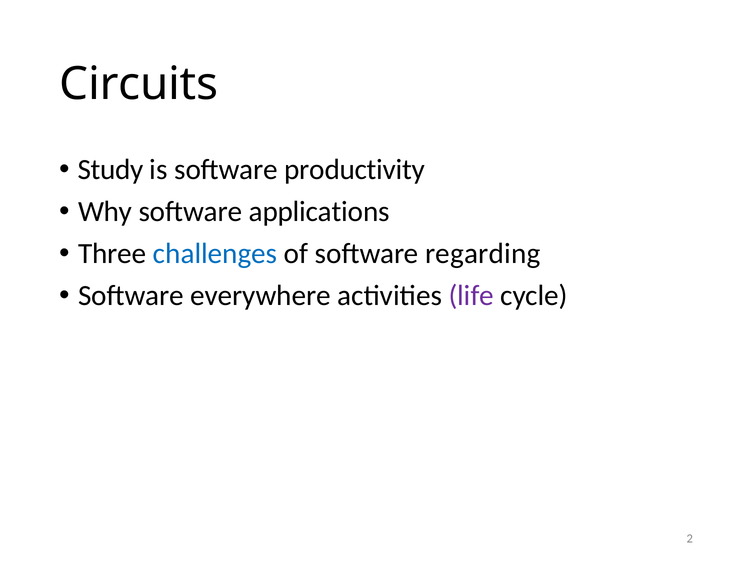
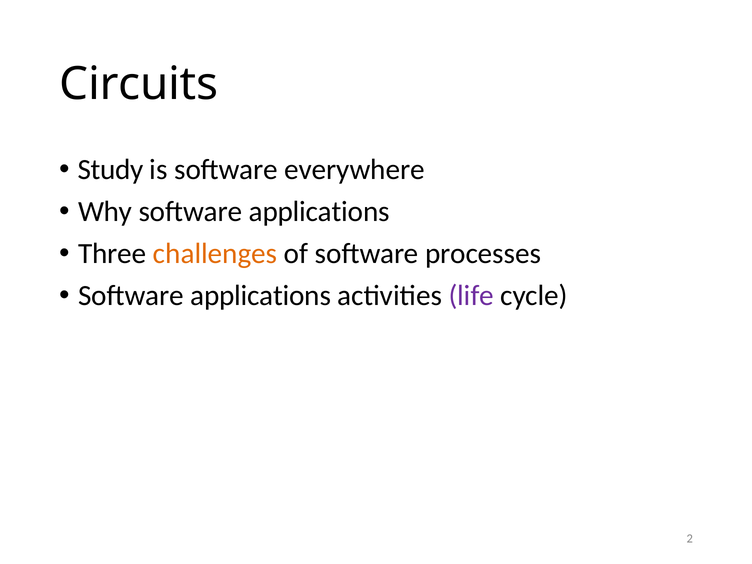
productivity: productivity -> everywhere
challenges colour: blue -> orange
regarding: regarding -> processes
everywhere at (261, 296): everywhere -> applications
